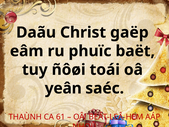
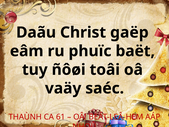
toái: toái -> toâi
yeân: yeân -> vaäy
